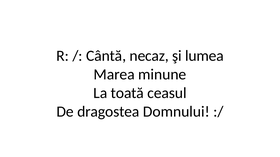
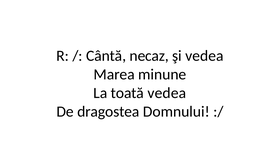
şi lumea: lumea -> vedea
toată ceasul: ceasul -> vedea
